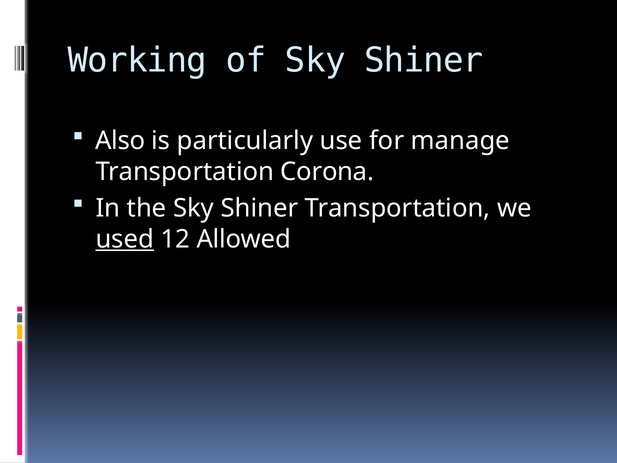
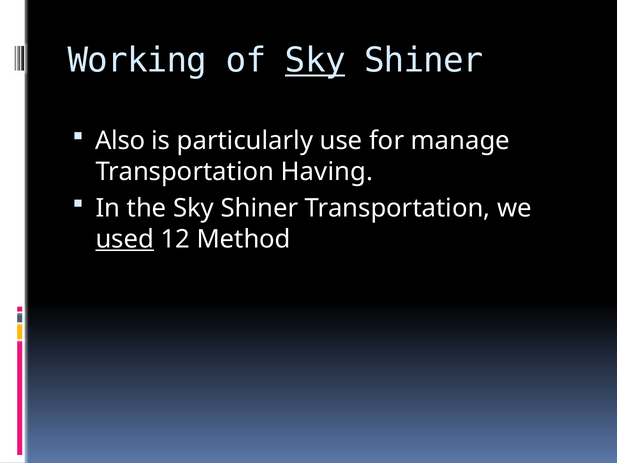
Sky at (315, 61) underline: none -> present
Corona: Corona -> Having
Allowed: Allowed -> Method
